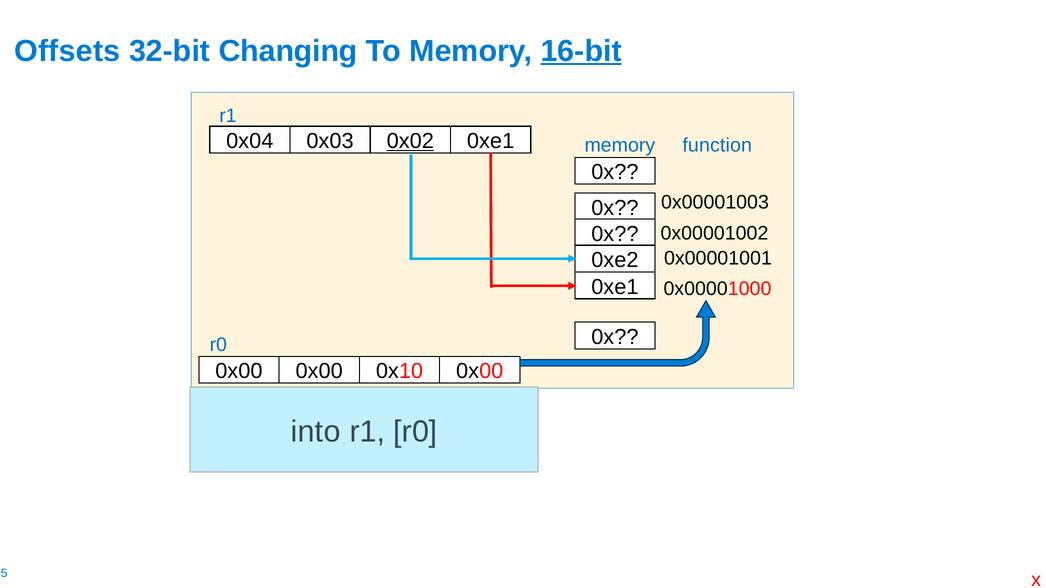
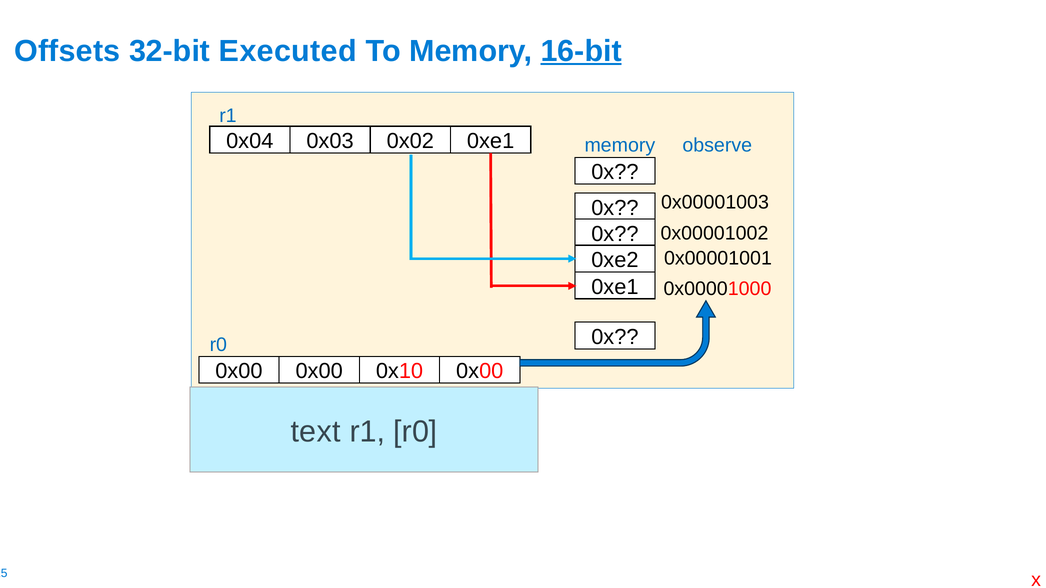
Changing: Changing -> Executed
0x02 underline: present -> none
function: function -> observe
into: into -> text
